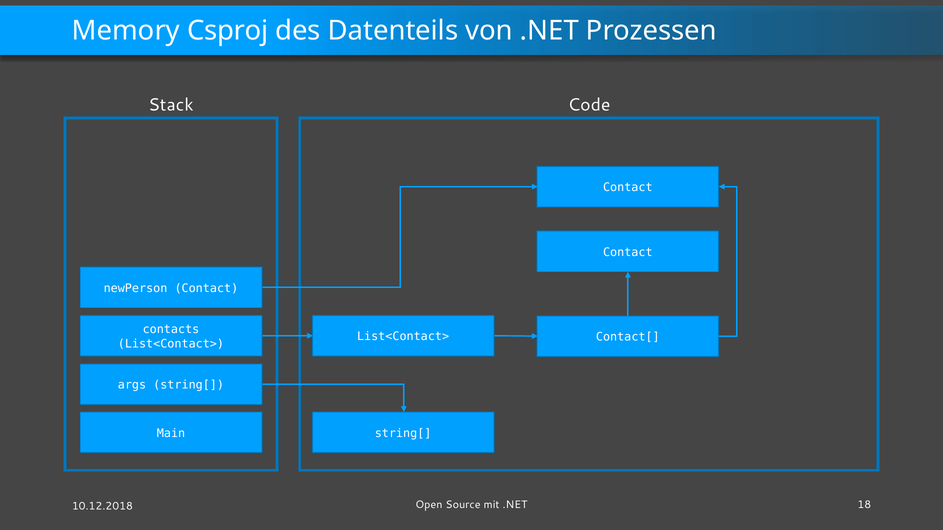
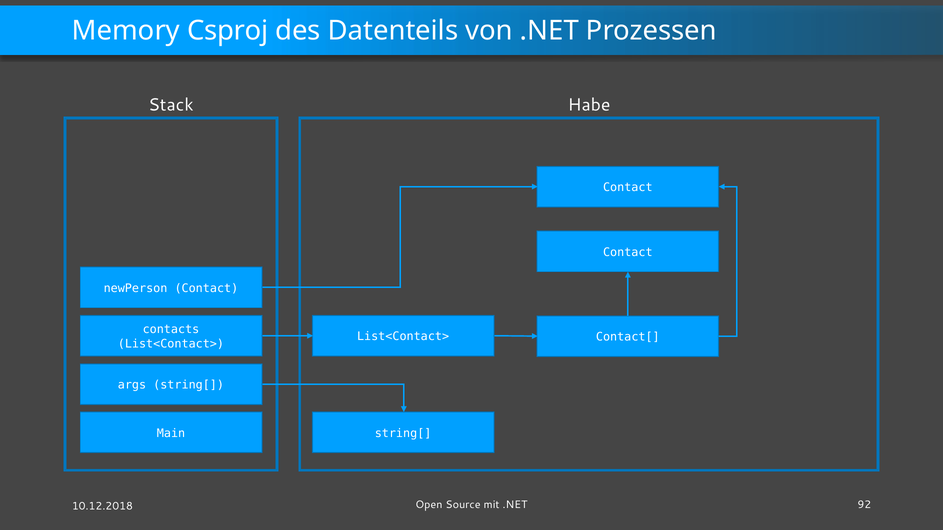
Code: Code -> Habe
18: 18 -> 92
